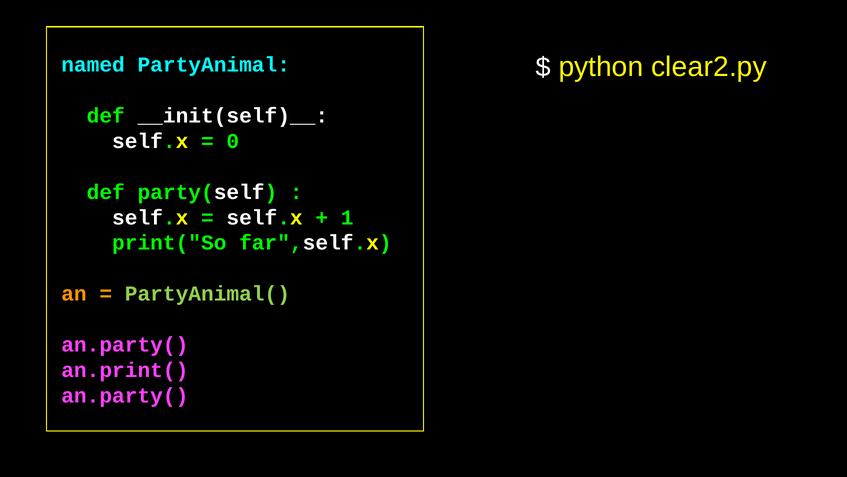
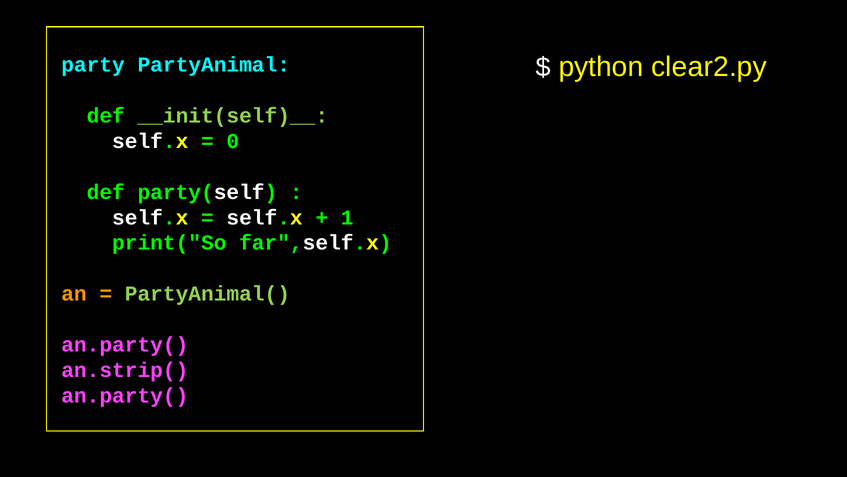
named: named -> party
__init(self)__ colour: white -> light green
an.print(: an.print( -> an.strip(
